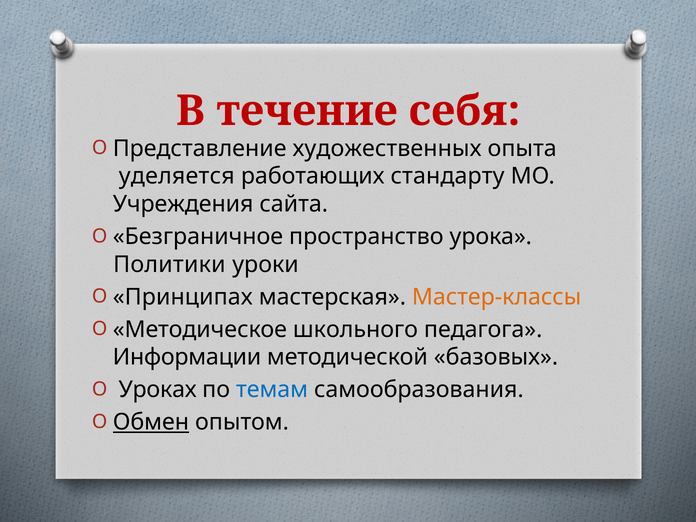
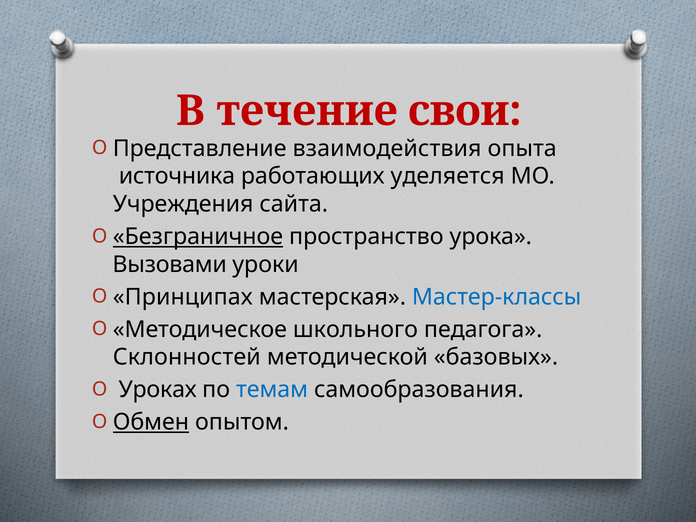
себя: себя -> свои
художественных: художественных -> взаимодействия
уделяется: уделяется -> источника
стандарту: стандарту -> уделяется
Безграничное underline: none -> present
Политики: Политики -> Вызовами
Мастер-классы colour: orange -> blue
Информации: Информации -> Склонностей
